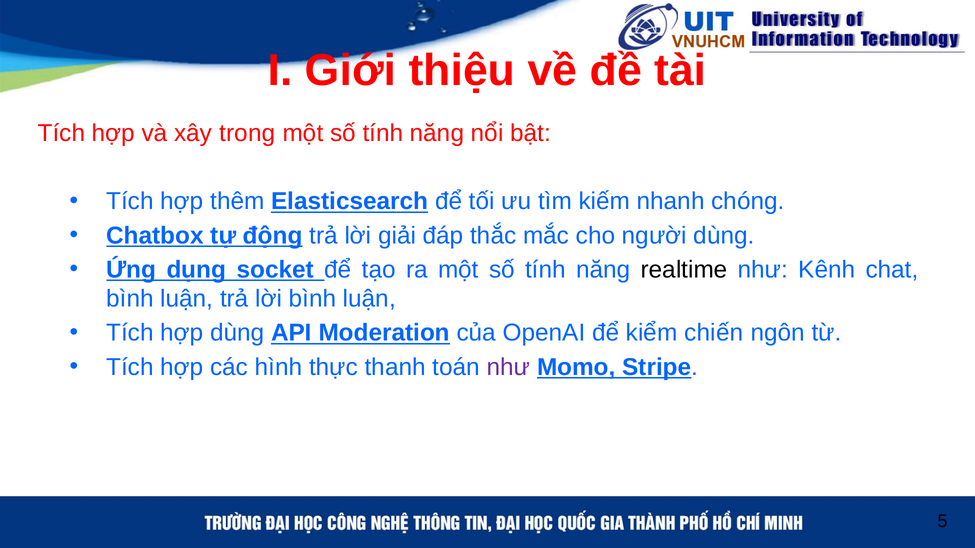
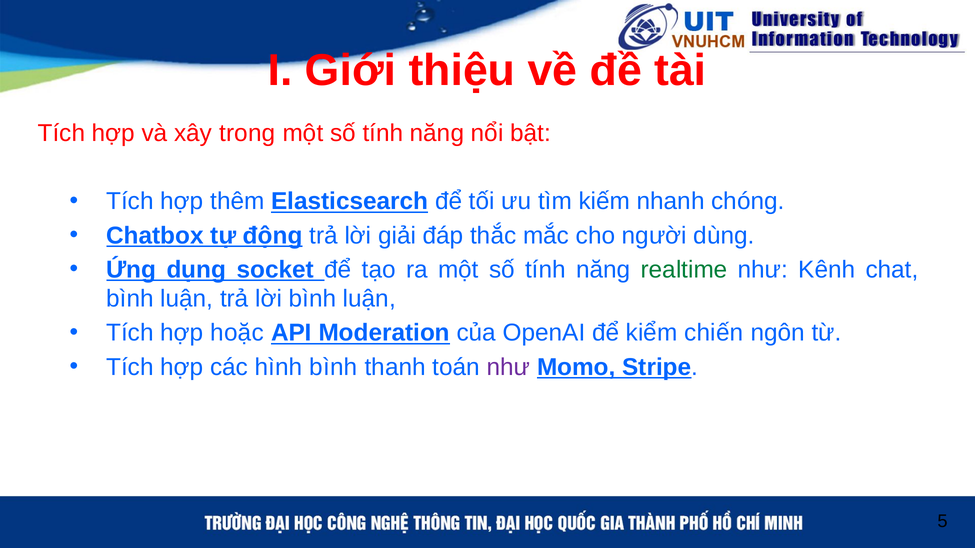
realtime colour: black -> green
hợp dùng: dùng -> hoặc
hình thực: thực -> bình
